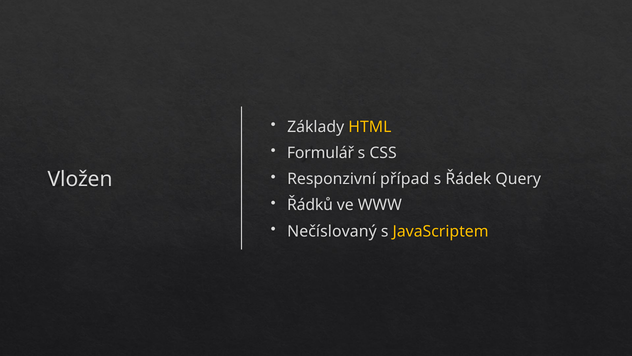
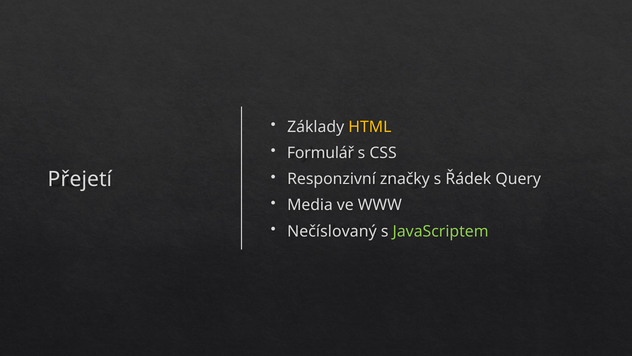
případ: případ -> značky
Vložen: Vložen -> Přejetí
Řádků: Řádků -> Media
JavaScriptem colour: yellow -> light green
